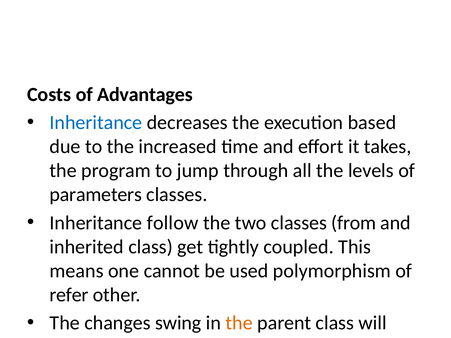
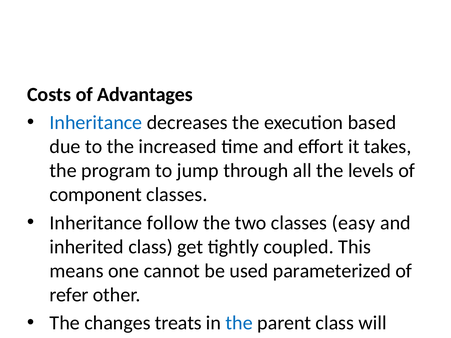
parameters: parameters -> component
from: from -> easy
polymorphism: polymorphism -> parameterized
swing: swing -> treats
the at (239, 323) colour: orange -> blue
